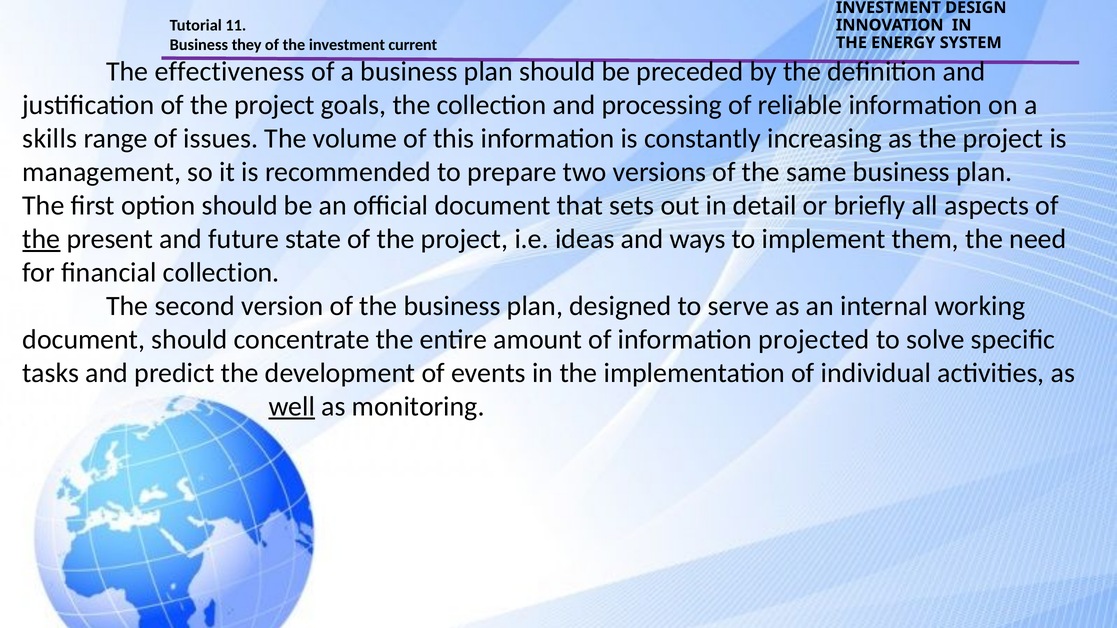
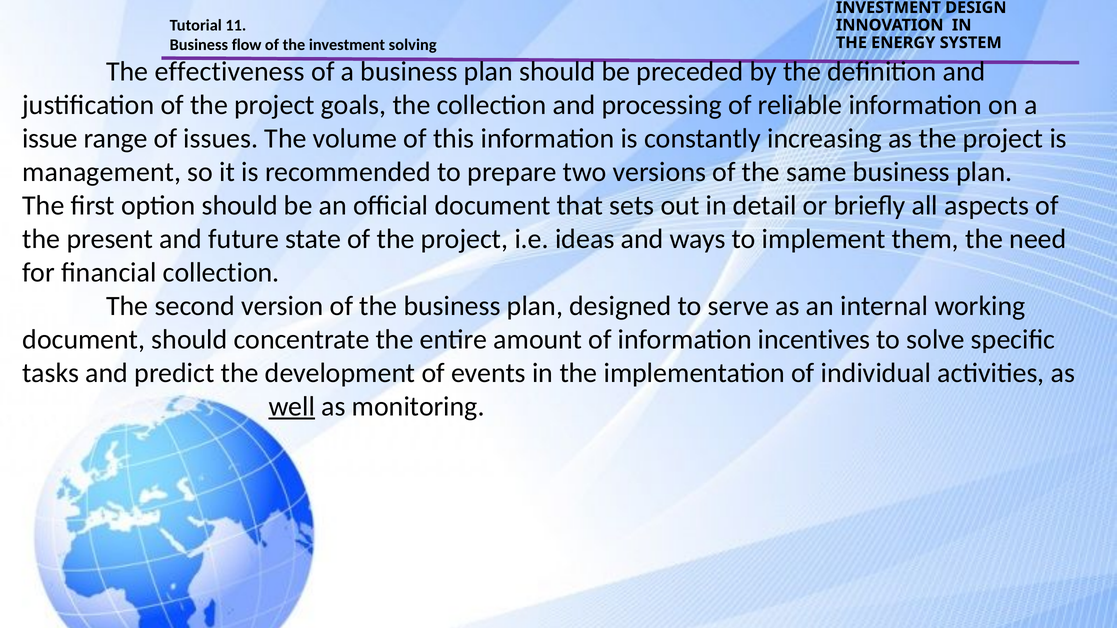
they: they -> flow
current: current -> solving
skills: skills -> issue
the at (41, 239) underline: present -> none
projected: projected -> incentives
